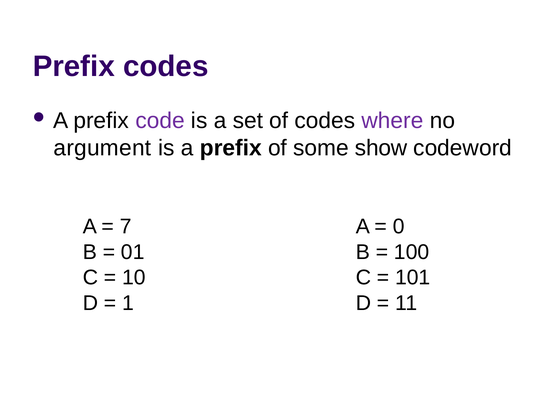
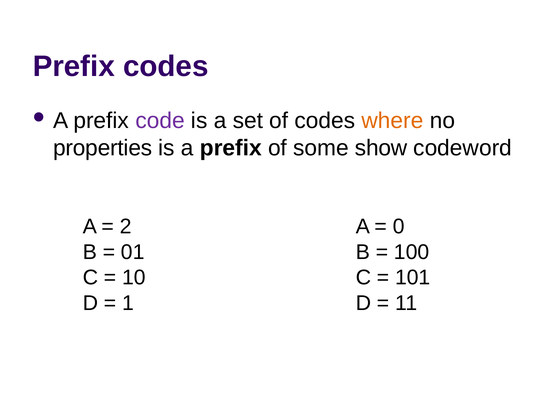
where colour: purple -> orange
argument: argument -> properties
7: 7 -> 2
